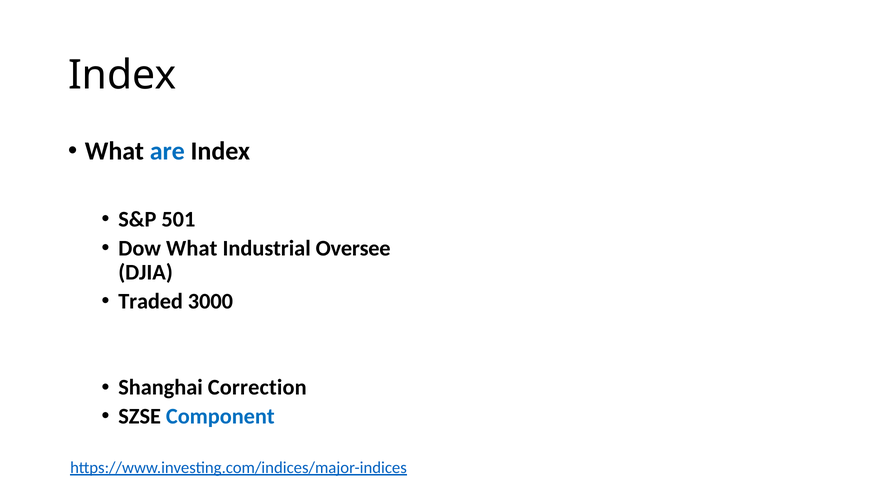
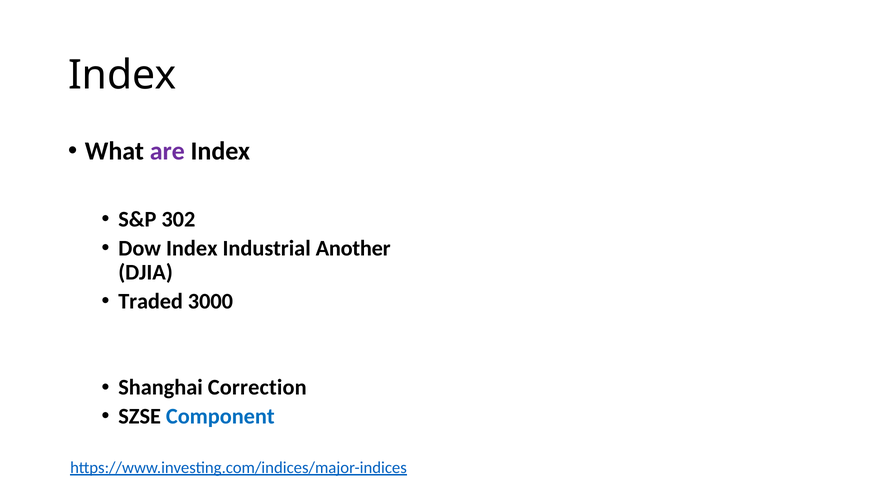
are colour: blue -> purple
501: 501 -> 302
Dow What: What -> Index
Oversee: Oversee -> Another
